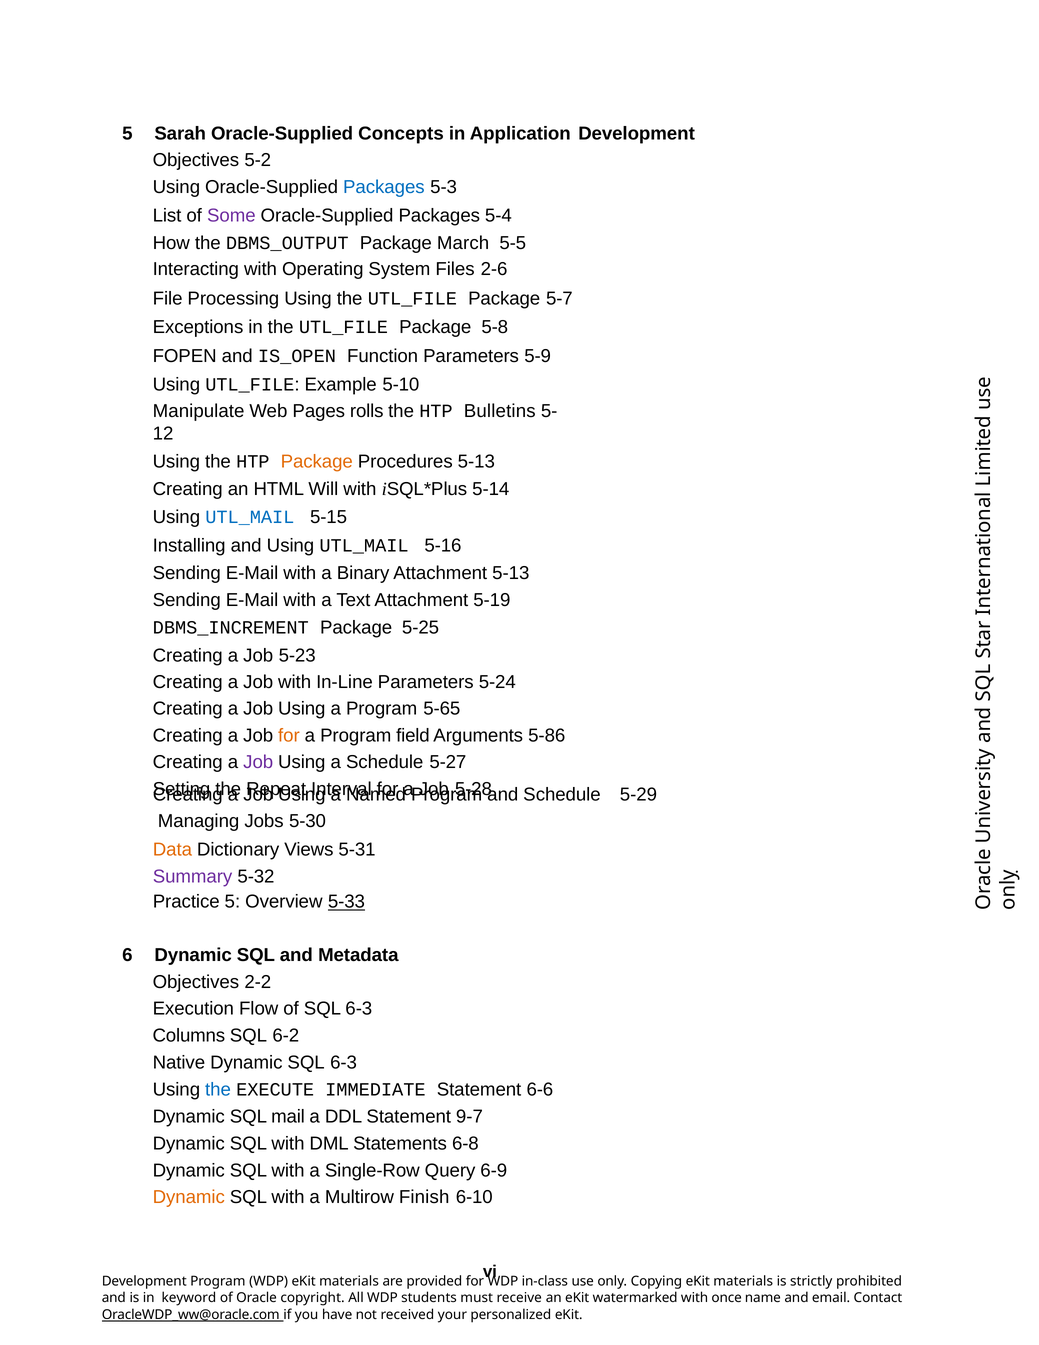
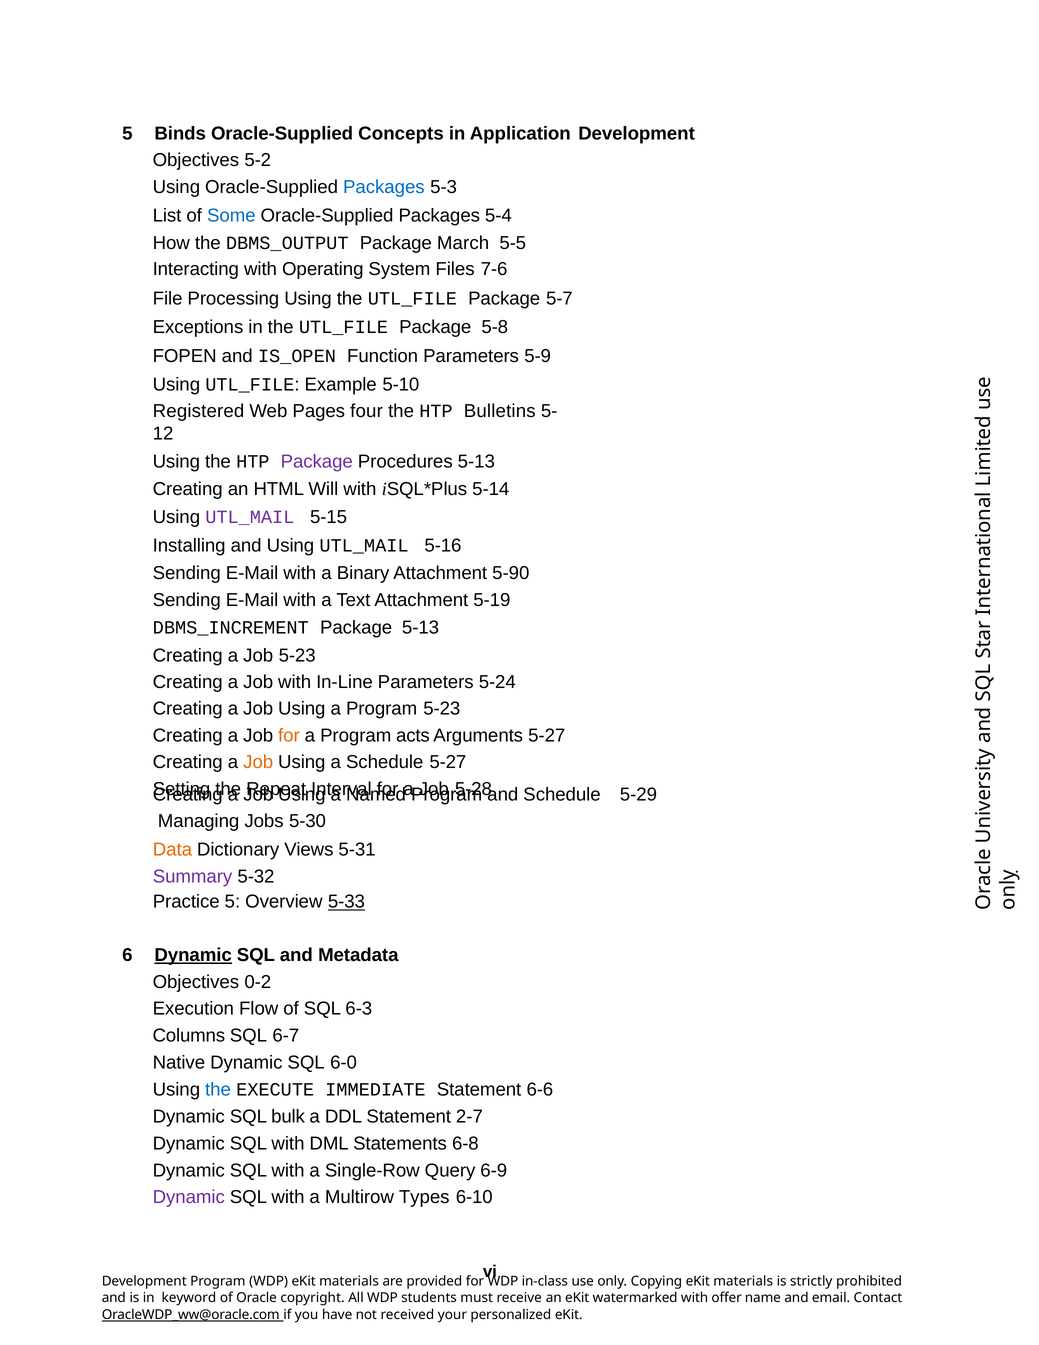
Sarah: Sarah -> Binds
Some colour: purple -> blue
2-6: 2-6 -> 7-6
Manipulate: Manipulate -> Registered
rolls: rolls -> four
Package at (317, 462) colour: orange -> purple
UTL_MAIL at (250, 517) colour: blue -> purple
Attachment 5-13: 5-13 -> 5-90
Package 5-25: 5-25 -> 5-13
Program 5-65: 5-65 -> 5-23
field: field -> acts
Arguments 5-86: 5-86 -> 5-27
Job at (258, 762) colour: purple -> orange
Dynamic at (193, 955) underline: none -> present
2-2: 2-2 -> 0-2
6-2: 6-2 -> 6-7
Dynamic SQL 6-3: 6-3 -> 6-0
mail: mail -> bulk
9-7: 9-7 -> 2-7
Dynamic at (189, 1197) colour: orange -> purple
Finish: Finish -> Types
once: once -> offer
